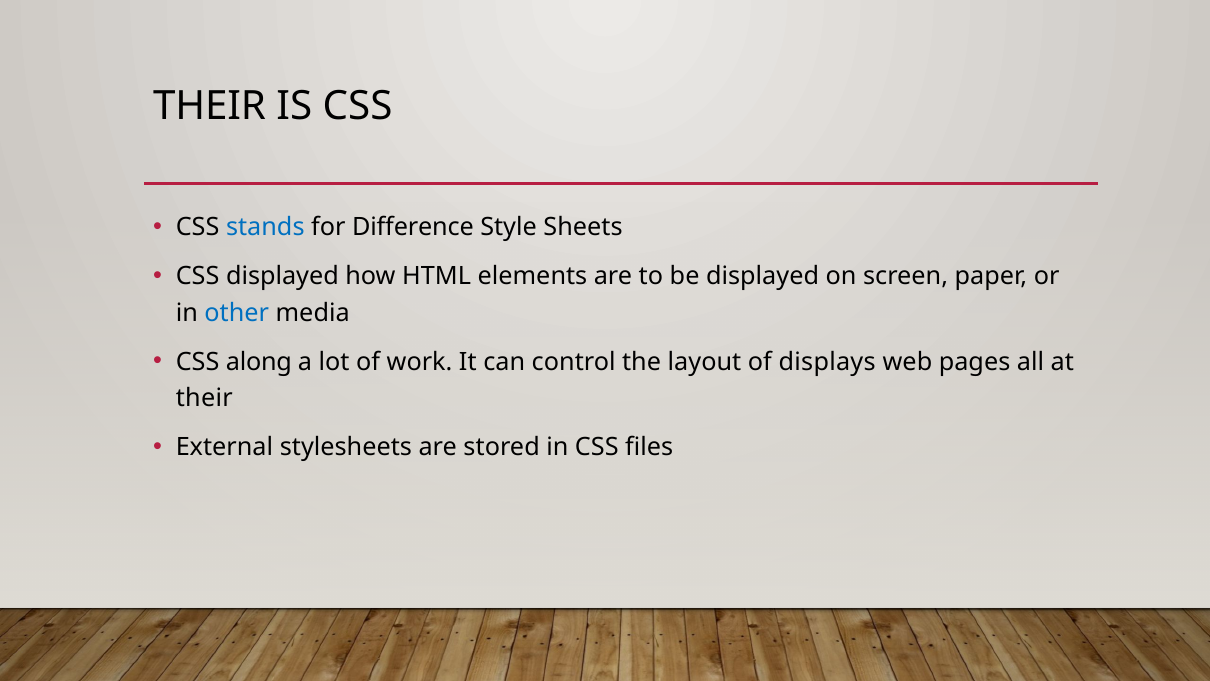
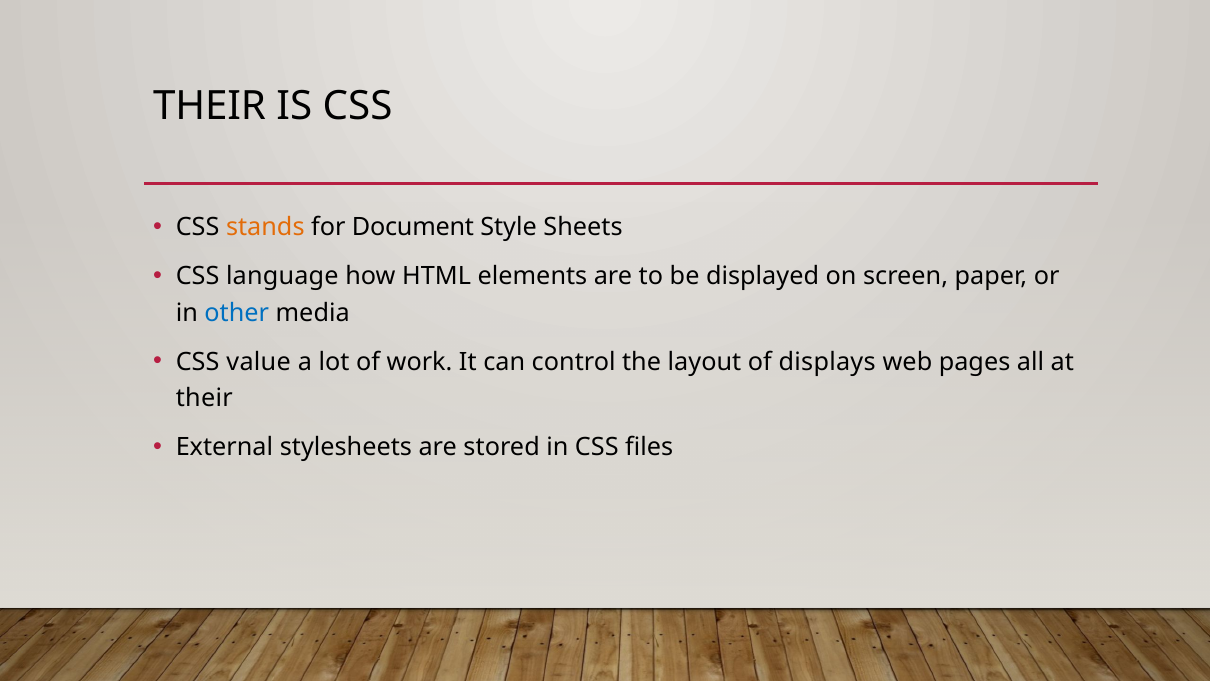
stands colour: blue -> orange
Difference: Difference -> Document
CSS displayed: displayed -> language
along: along -> value
